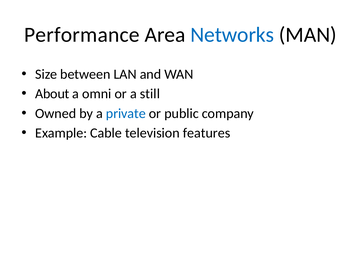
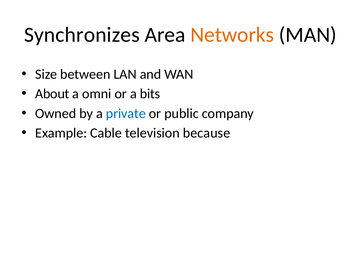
Performance: Performance -> Synchronizes
Networks colour: blue -> orange
still: still -> bits
features: features -> because
